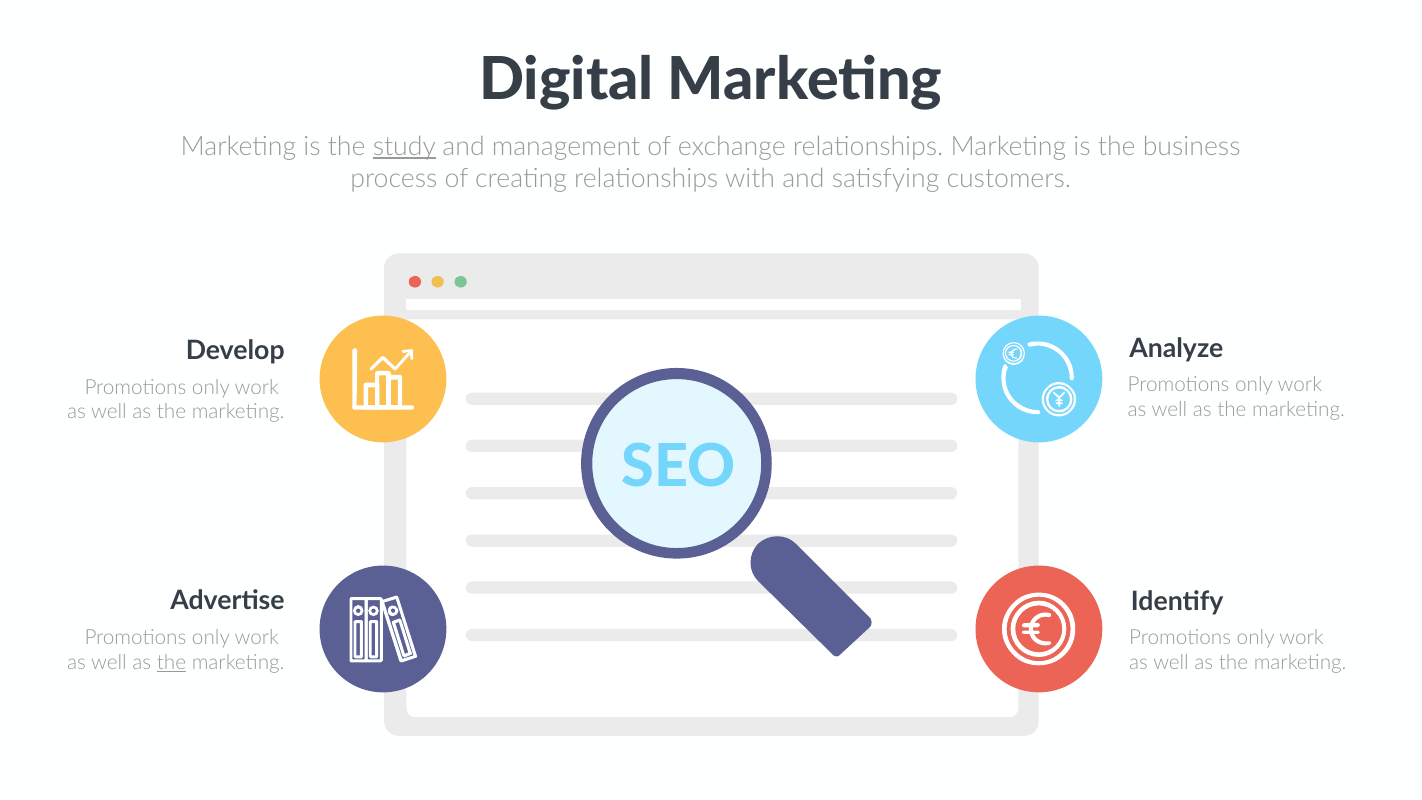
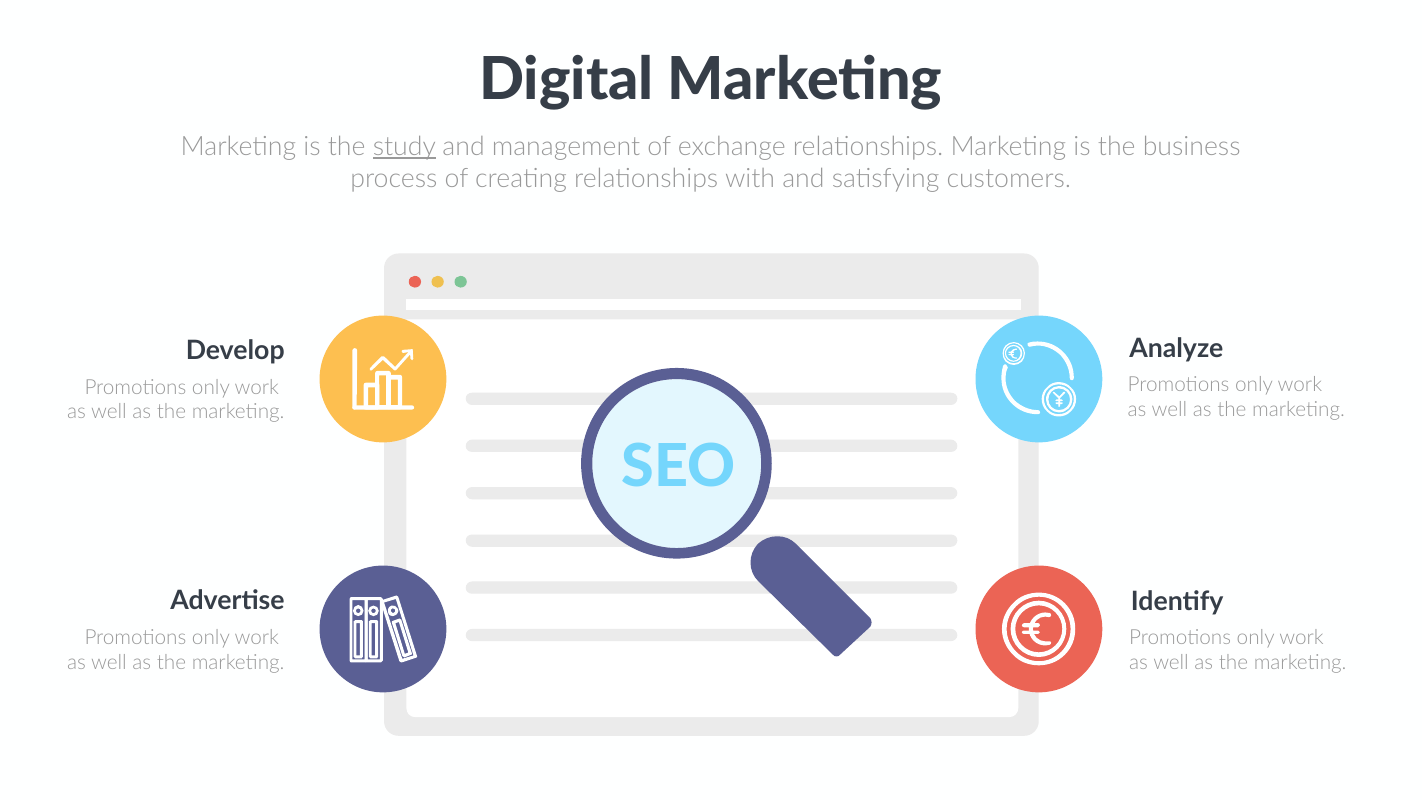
the at (172, 663) underline: present -> none
